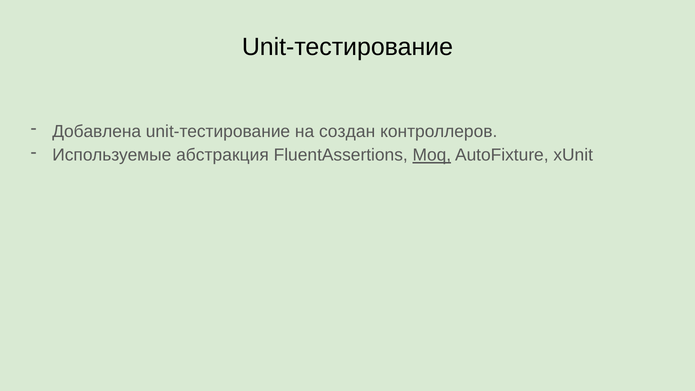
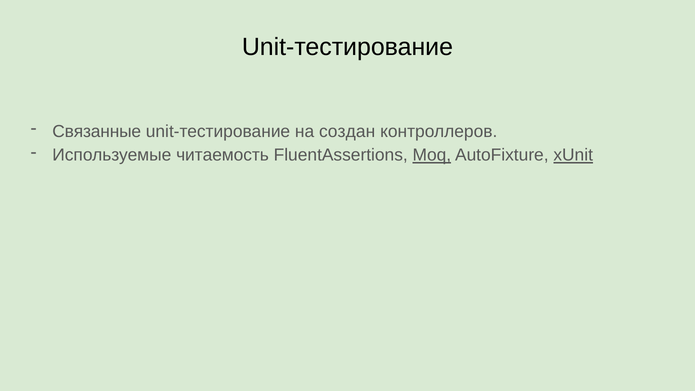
Добавлена: Добавлена -> Связанные
абстракция: абстракция -> читаемость
xUnit underline: none -> present
